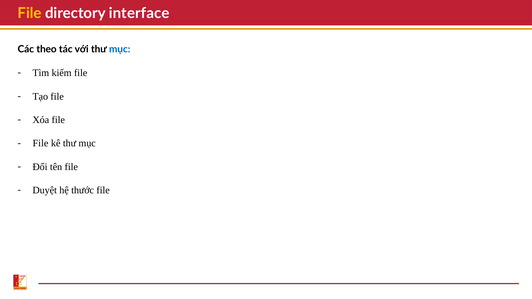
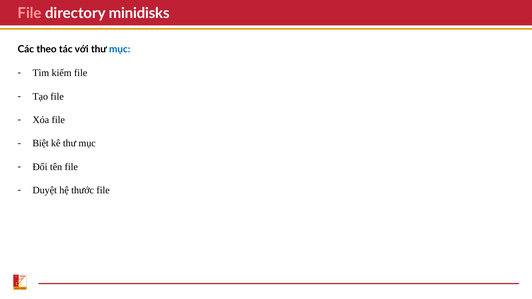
File at (30, 13) colour: yellow -> pink
interface: interface -> minidisks
File at (40, 143): File -> Biệt
